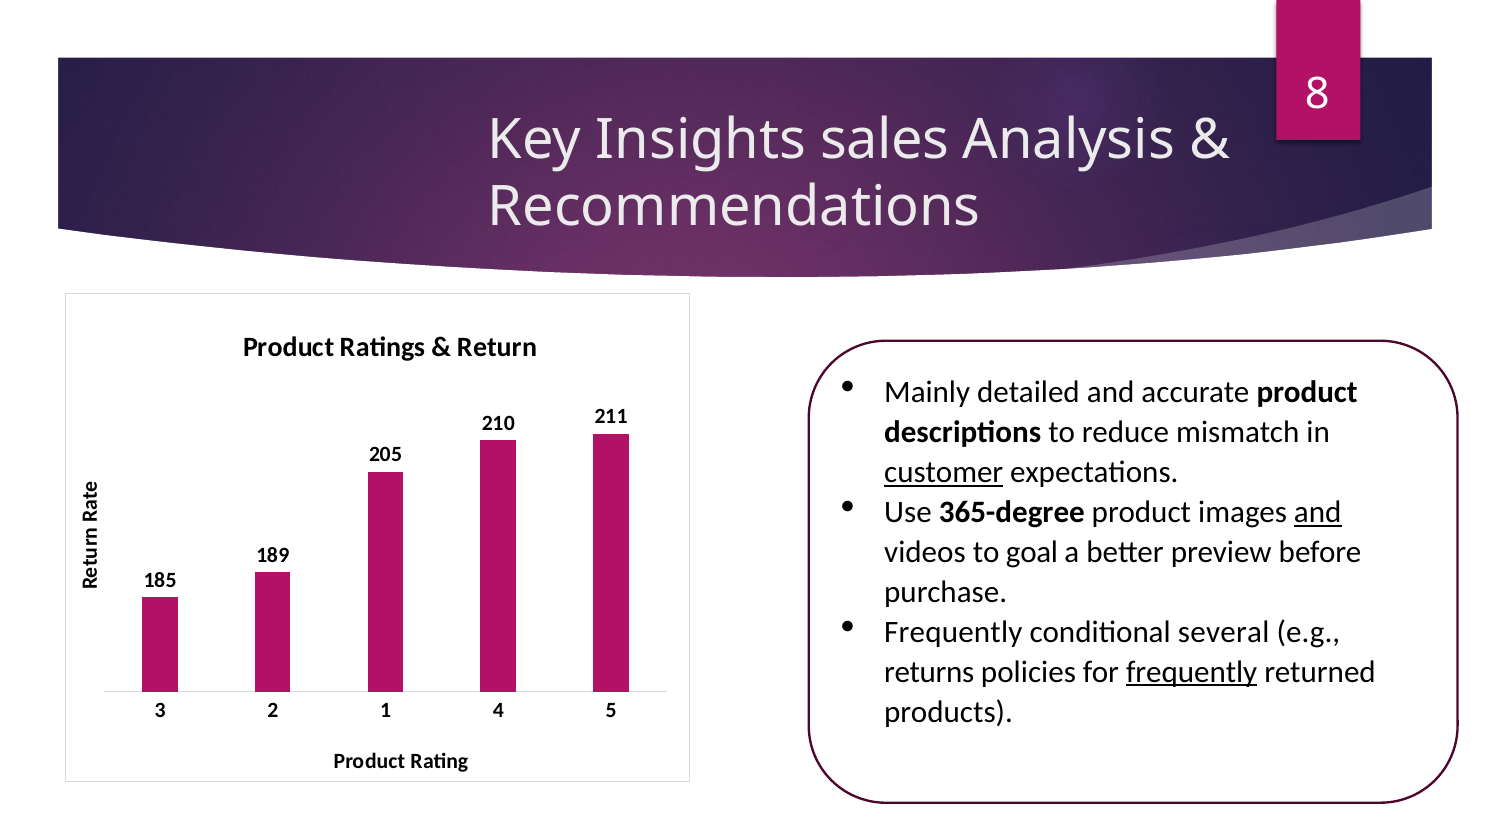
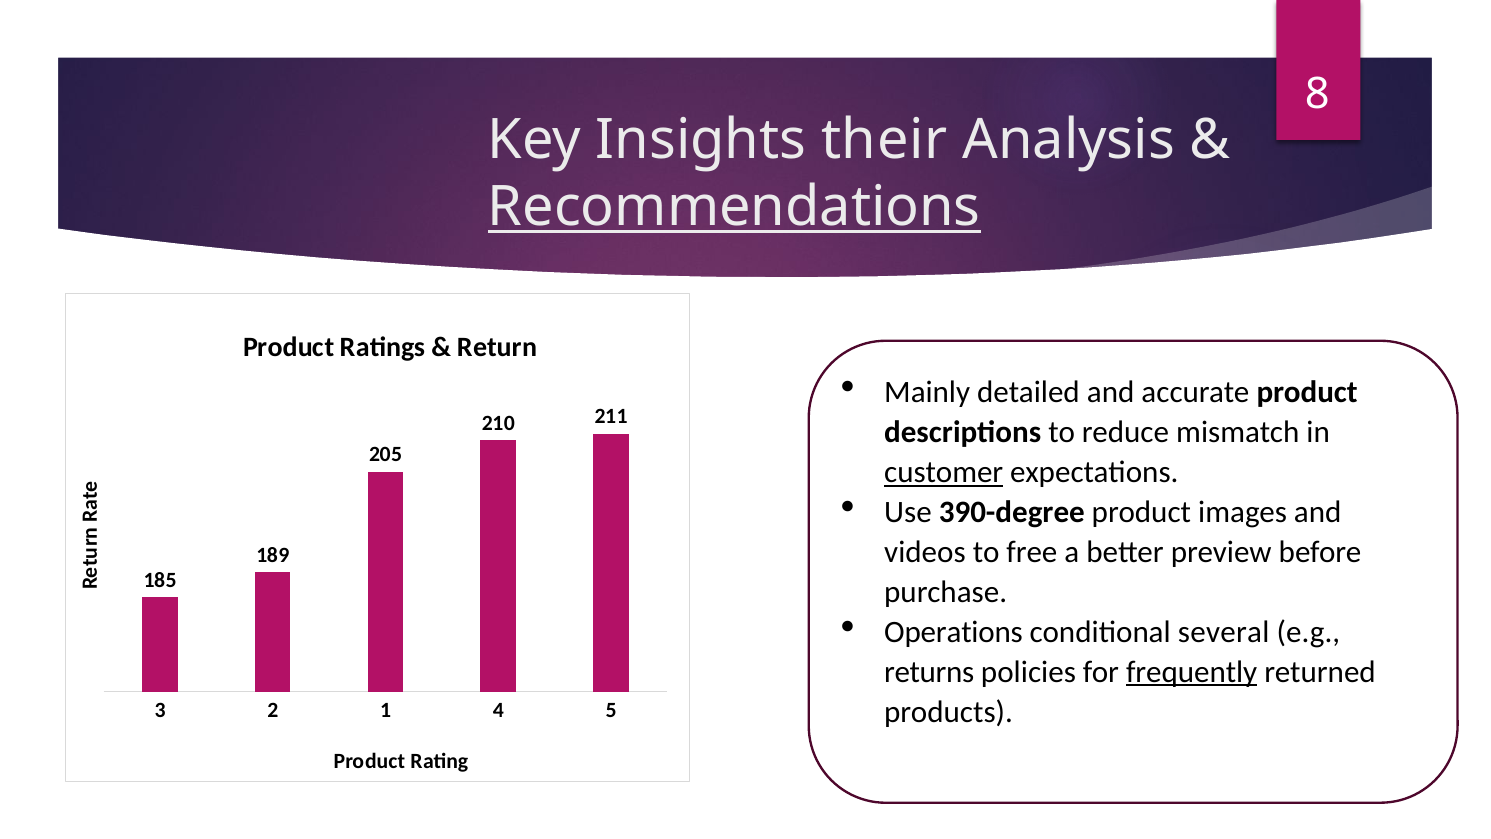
sales: sales -> their
Recommendations underline: none -> present
365-degree: 365-degree -> 390-degree
and at (1318, 512) underline: present -> none
goal: goal -> free
Frequently at (953, 632): Frequently -> Operations
